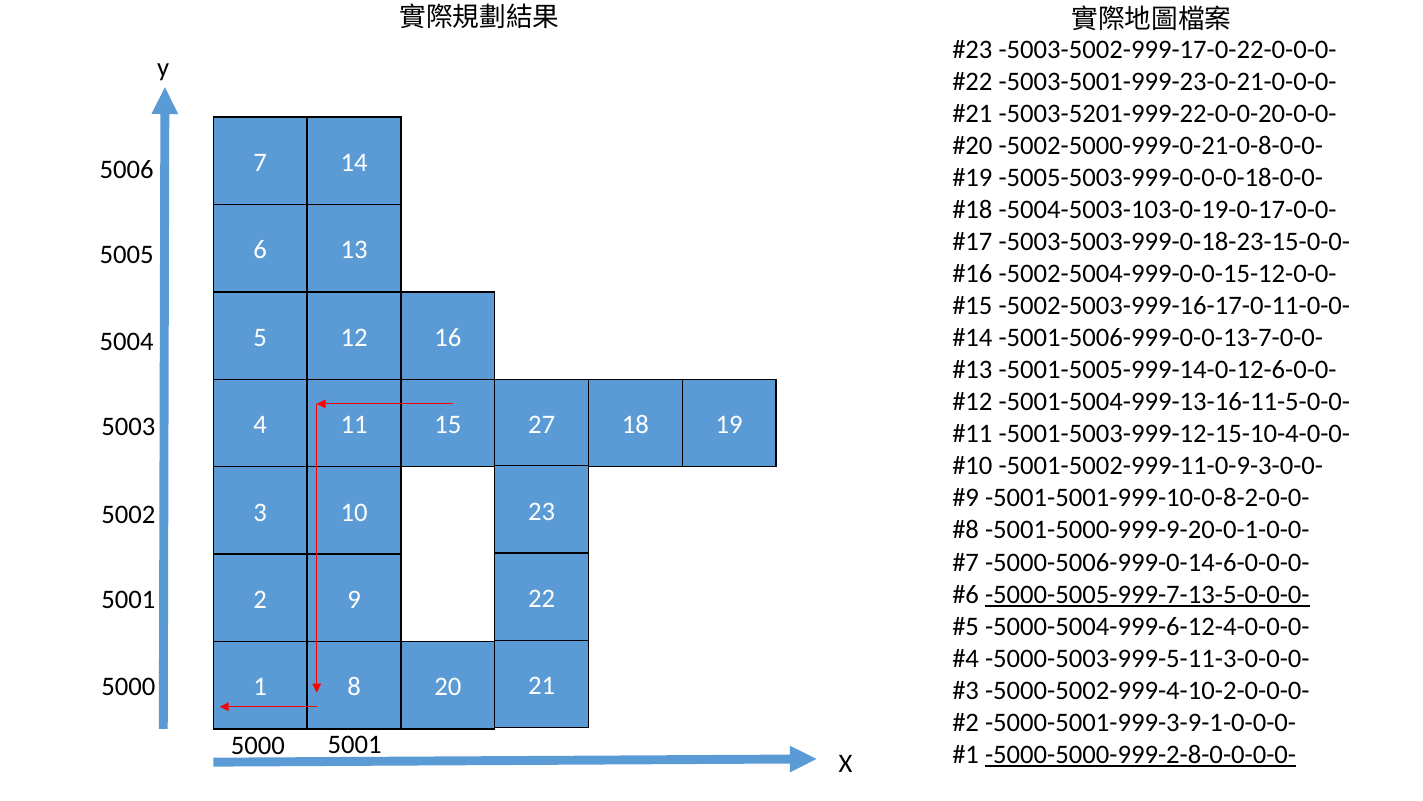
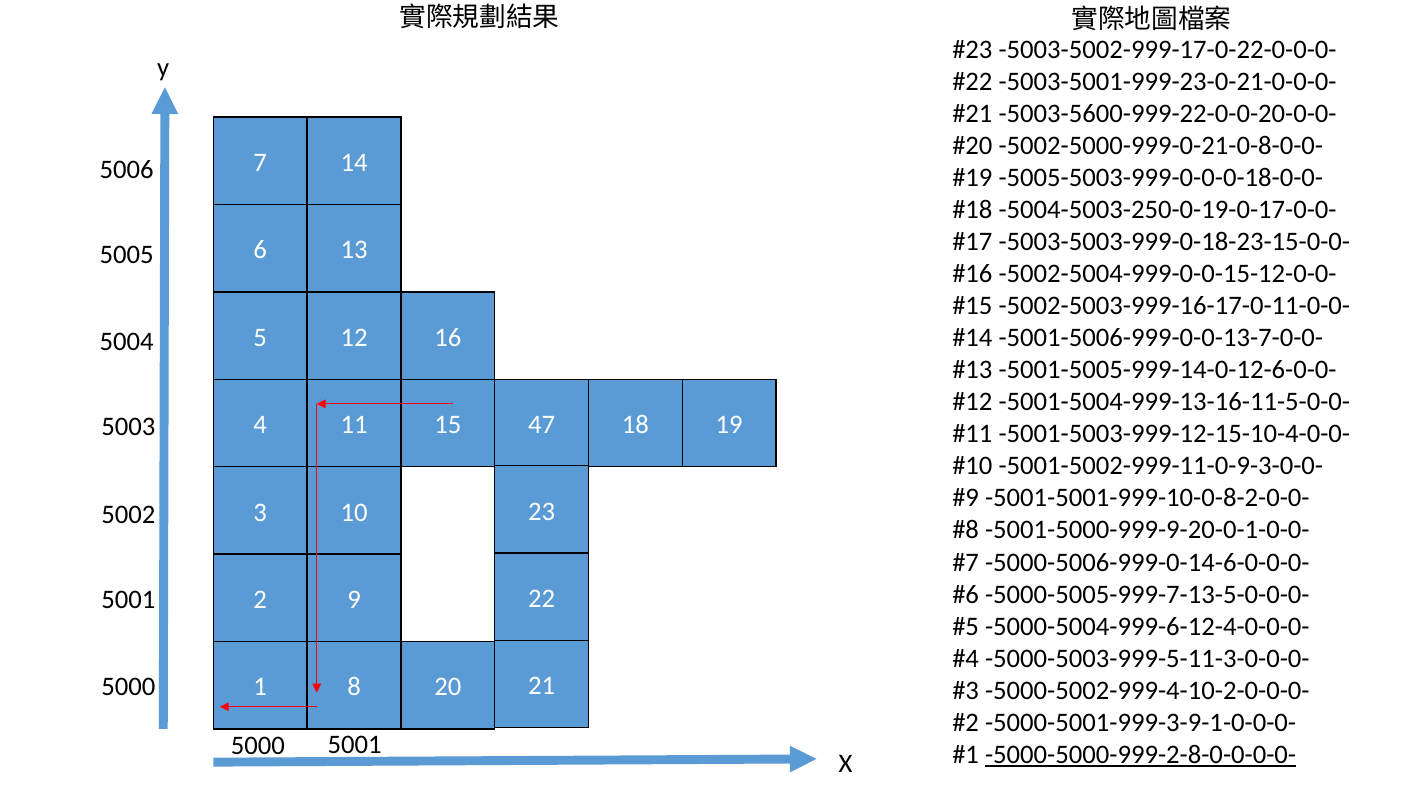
-5003-5201-999-22-0-0-20-0-0-: -5003-5201-999-22-0-0-20-0-0- -> -5003-5600-999-22-0-0-20-0-0-
-5004-5003-103-0-19-0-17-0-0-: -5004-5003-103-0-19-0-17-0-0- -> -5004-5003-250-0-19-0-17-0-0-
27: 27 -> 47
-5000-5005-999-7-13-5-0-0-0- underline: present -> none
